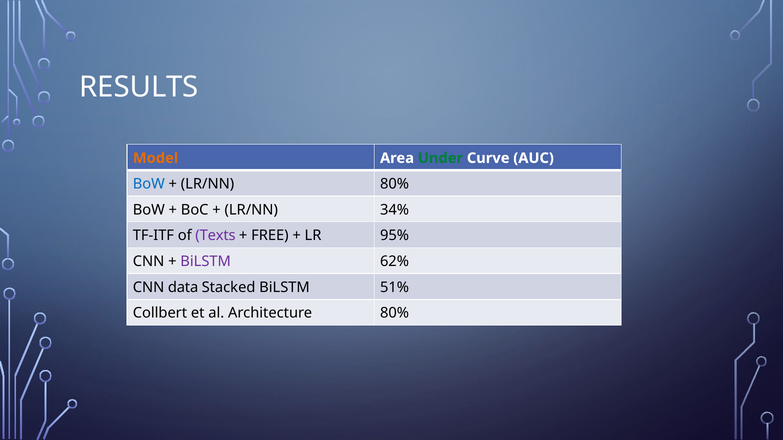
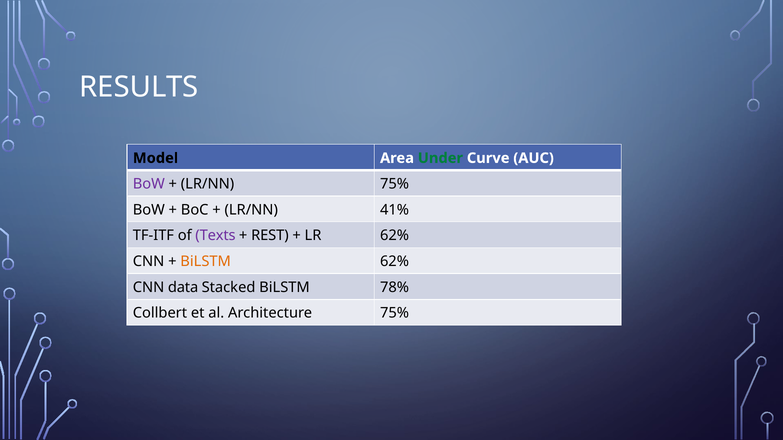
Model colour: orange -> black
BoW at (149, 184) colour: blue -> purple
LR/NN 80%: 80% -> 75%
34%: 34% -> 41%
FREE: FREE -> REST
LR 95%: 95% -> 62%
BiLSTM at (206, 262) colour: purple -> orange
51%: 51% -> 78%
Architecture 80%: 80% -> 75%
